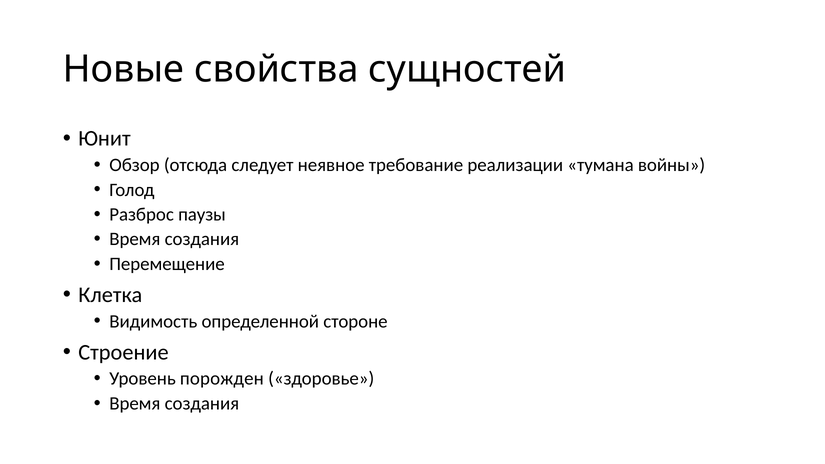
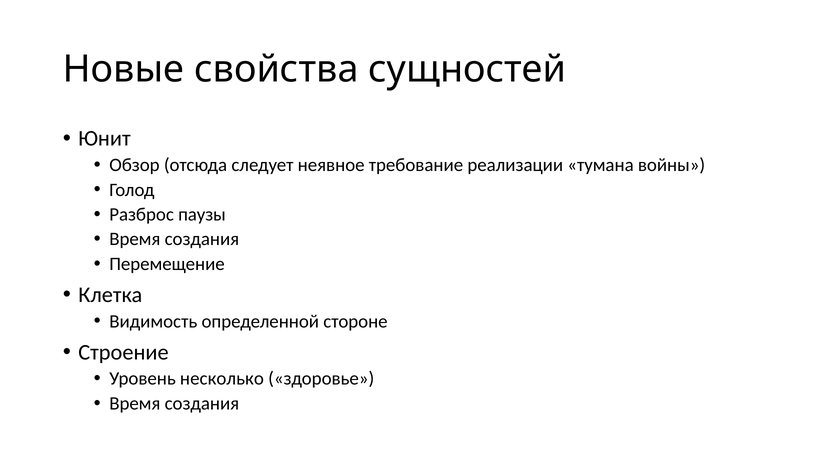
порожден: порожден -> несколько
